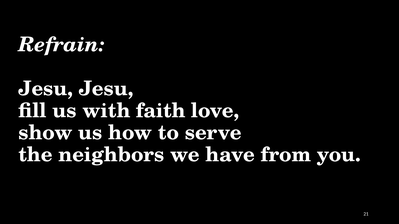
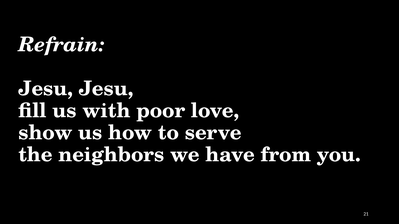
faith: faith -> poor
